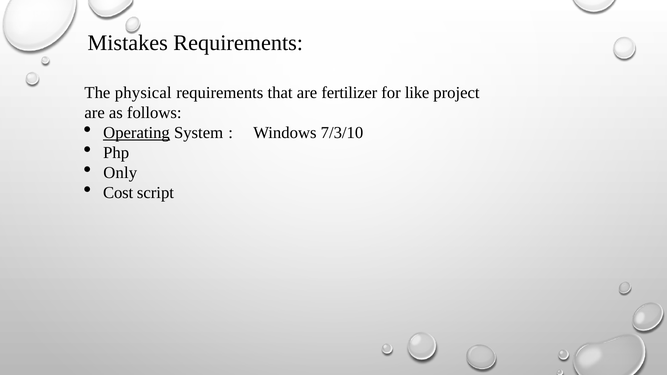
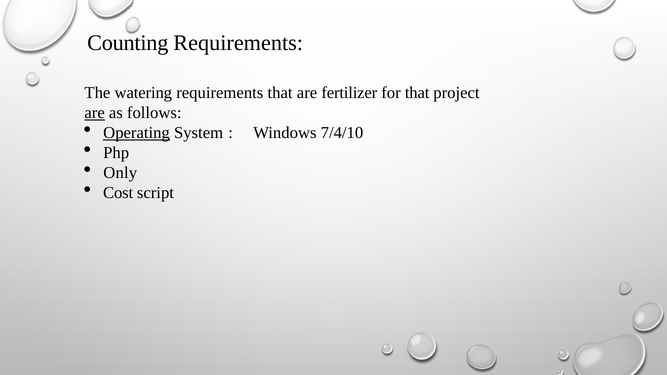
Mistakes: Mistakes -> Counting
physical: physical -> watering
for like: like -> that
are at (95, 113) underline: none -> present
7/3/10: 7/3/10 -> 7/4/10
